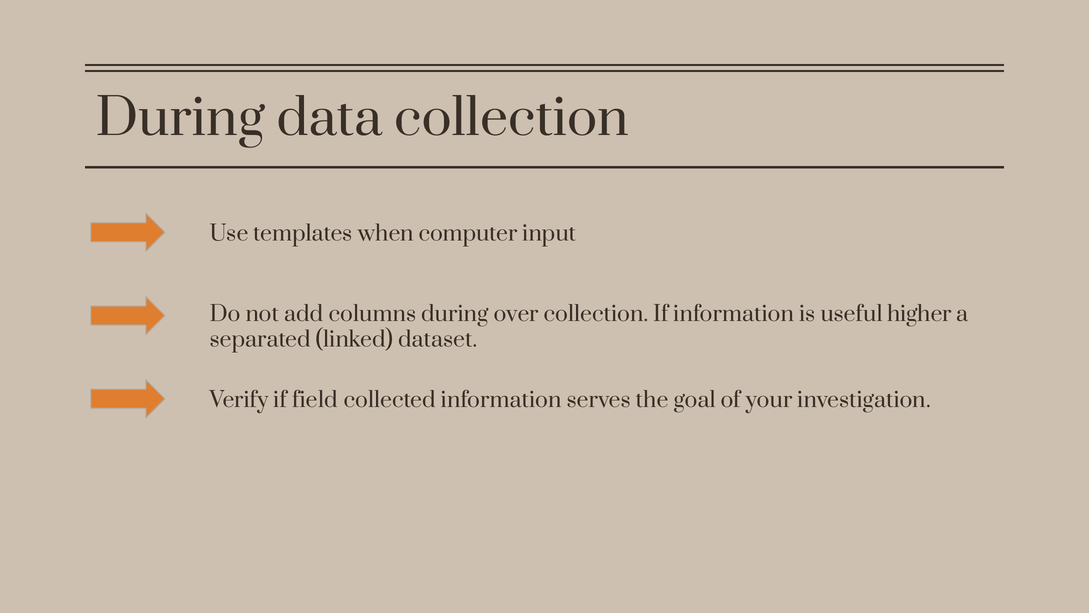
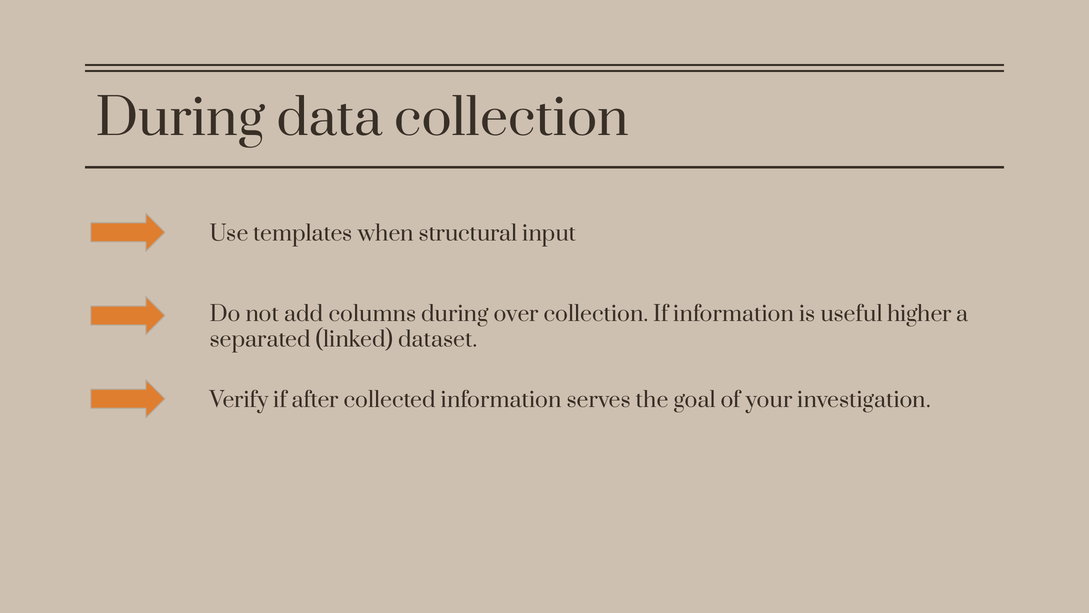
computer: computer -> structural
field: field -> after
